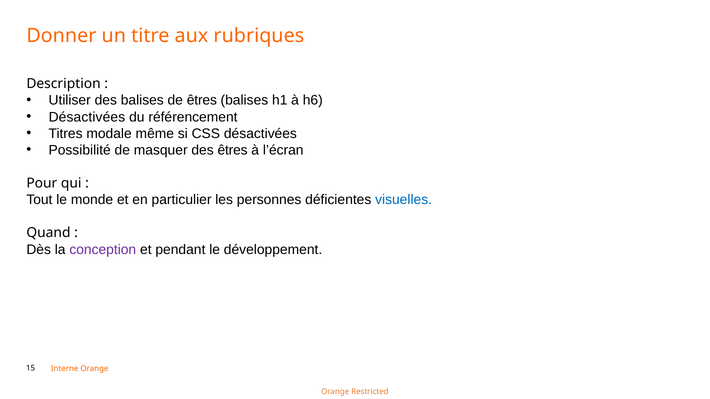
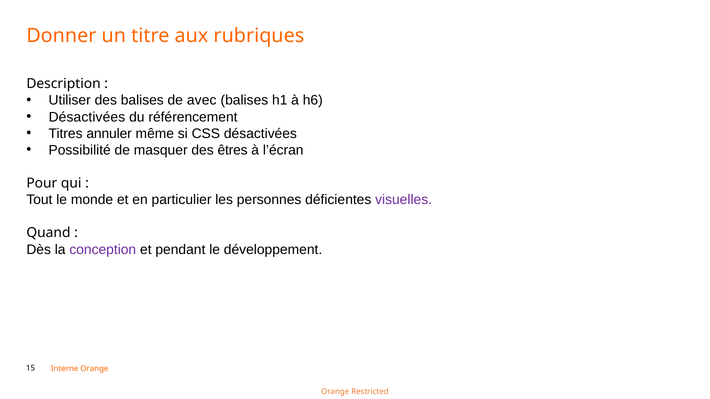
de êtres: êtres -> avec
modale: modale -> annuler
visuelles colour: blue -> purple
